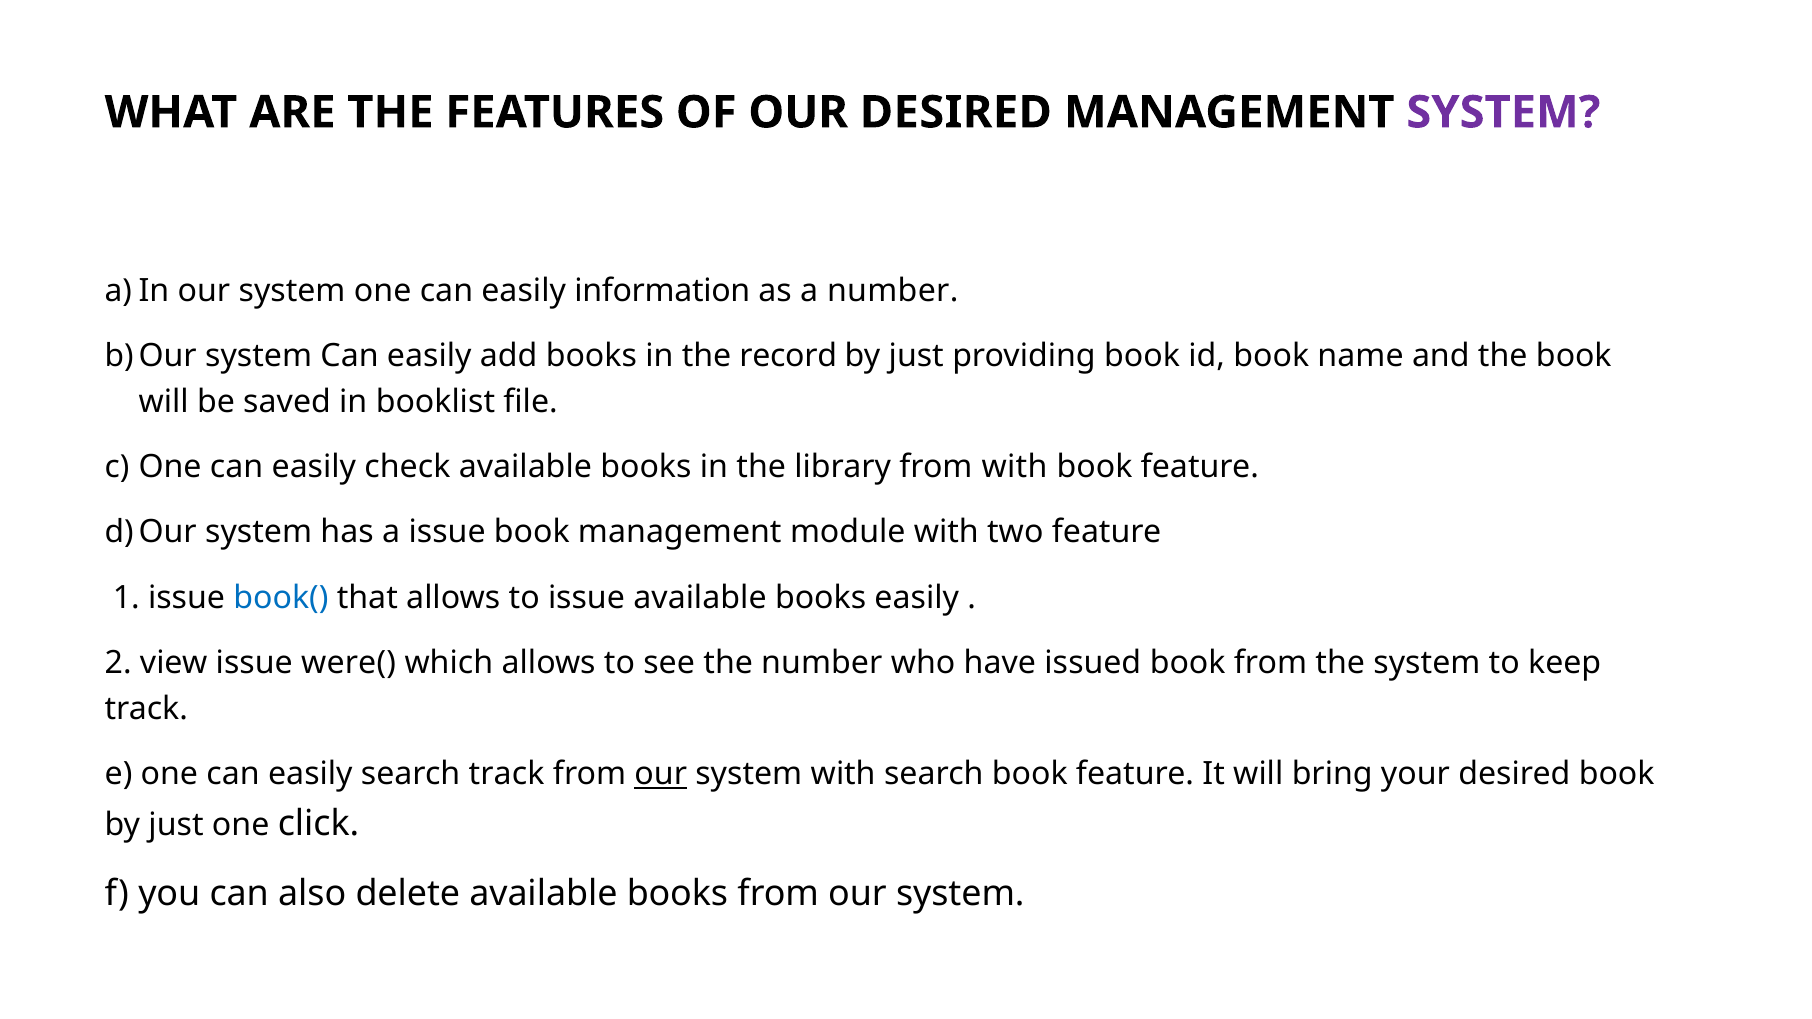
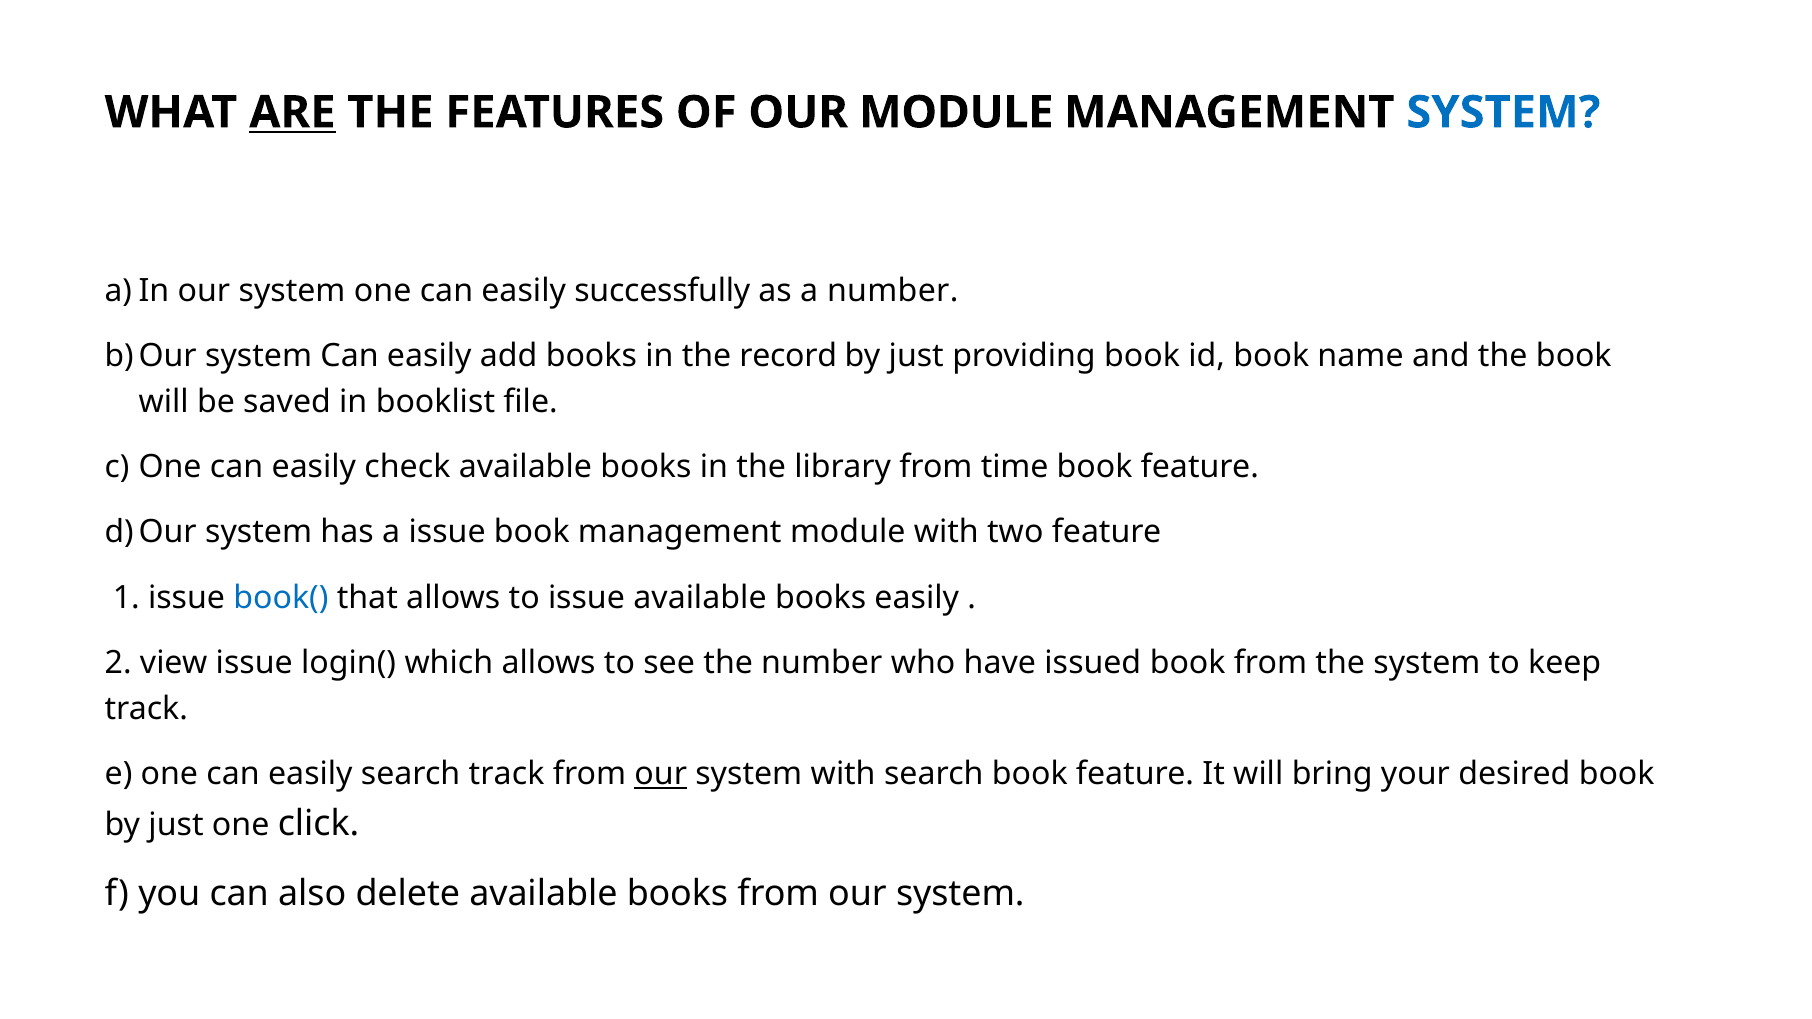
ARE underline: none -> present
OUR DESIRED: DESIRED -> MODULE
SYSTEM at (1503, 113) colour: purple -> blue
information: information -> successfully
from with: with -> time
were(: were( -> login(
